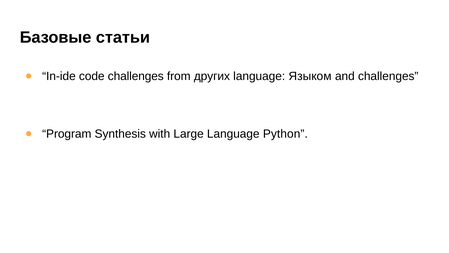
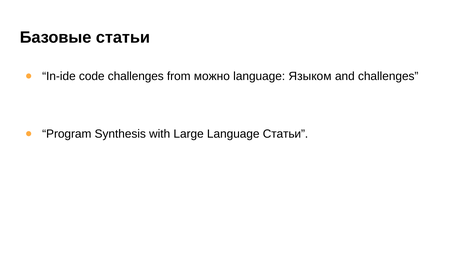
других: других -> можно
Language Python: Python -> Статьи
